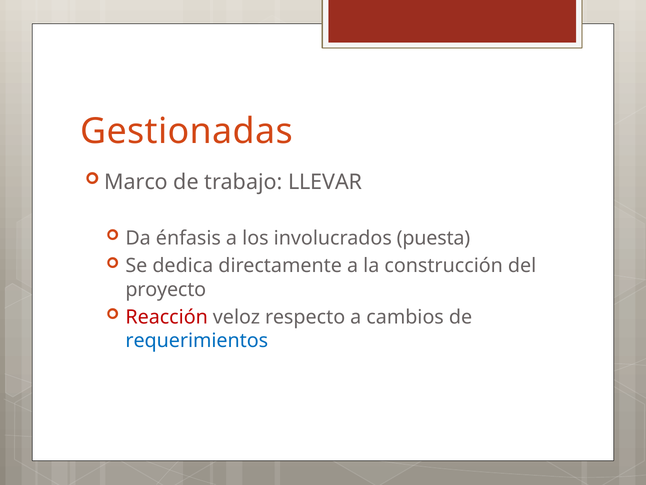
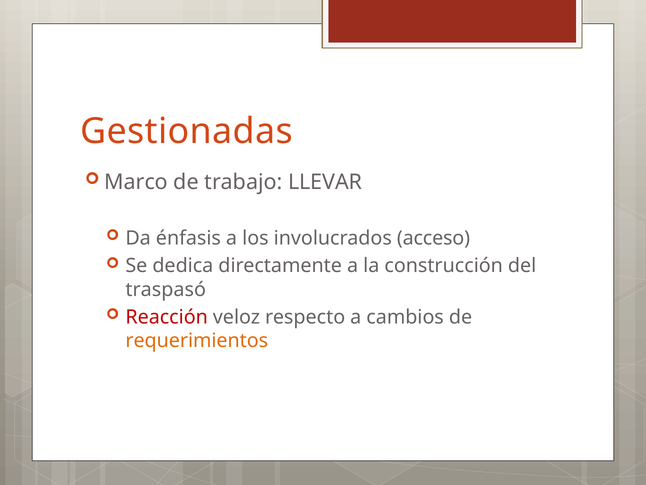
puesta: puesta -> acceso
proyecto: proyecto -> traspasó
requerimientos colour: blue -> orange
